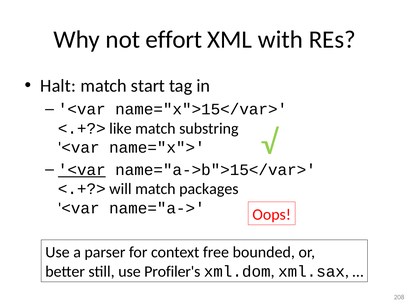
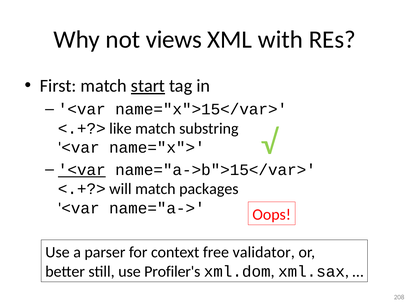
effort: effort -> views
Halt: Halt -> First
start underline: none -> present
bounded: bounded -> validator
